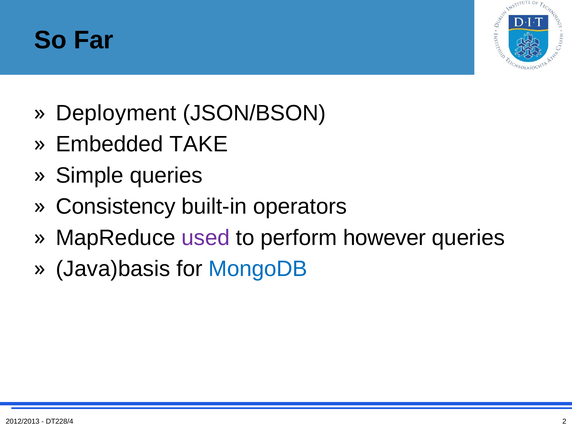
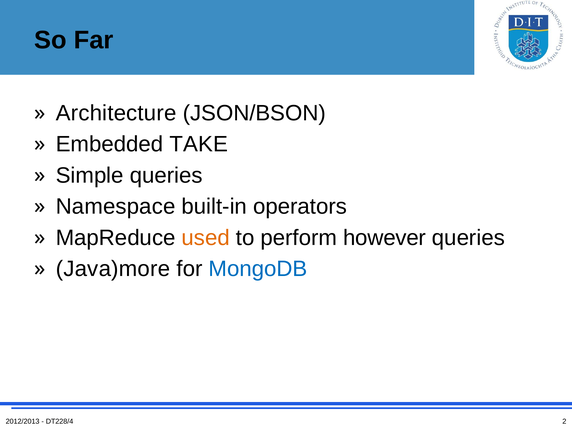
Deployment: Deployment -> Architecture
Consistency: Consistency -> Namespace
used colour: purple -> orange
Java)basis: Java)basis -> Java)more
